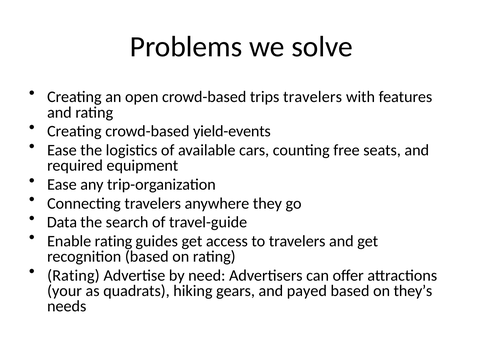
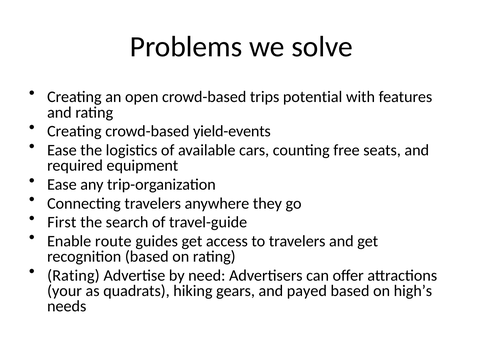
trips travelers: travelers -> potential
Data: Data -> First
Enable rating: rating -> route
they’s: they’s -> high’s
